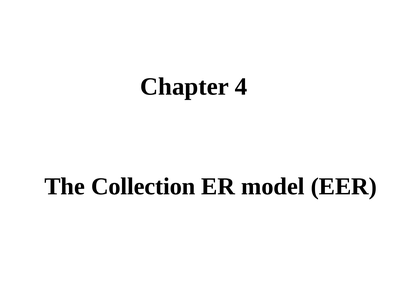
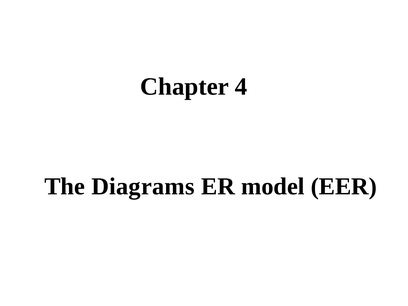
Collection: Collection -> Diagrams
